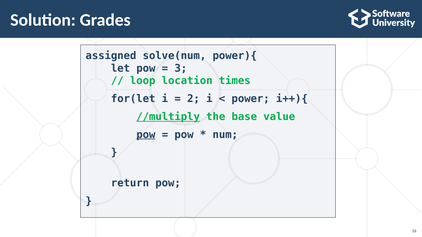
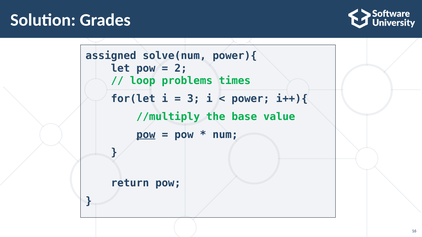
3: 3 -> 2
location: location -> problems
2: 2 -> 3
//multiply underline: present -> none
